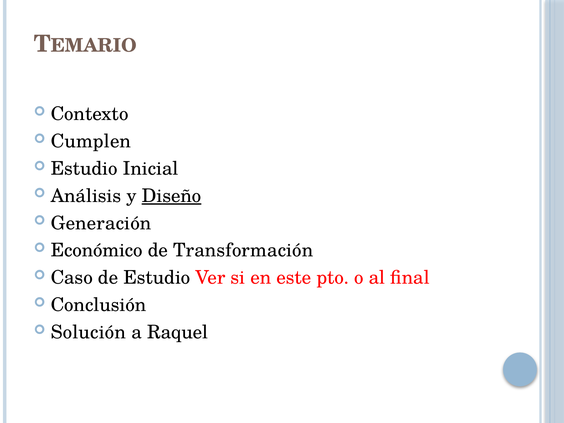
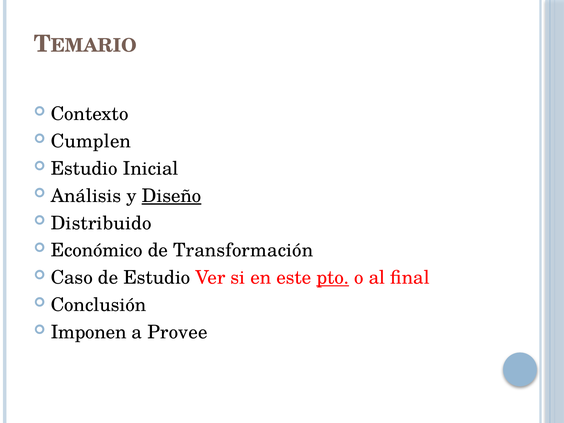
Generación: Generación -> Distribuido
pto underline: none -> present
Solución: Solución -> Imponen
Raquel: Raquel -> Provee
